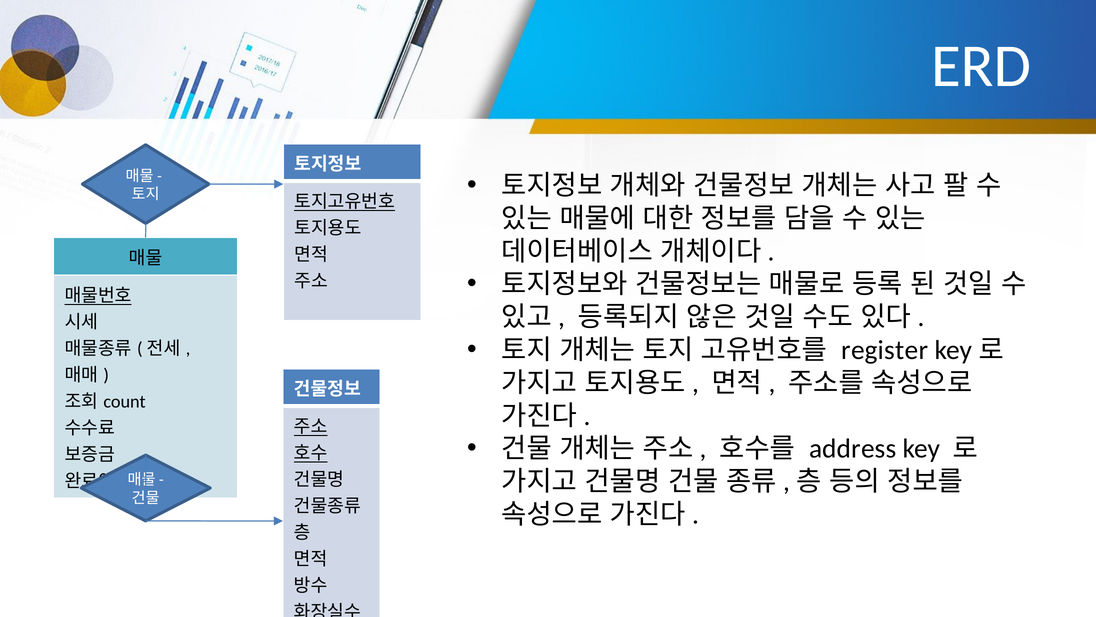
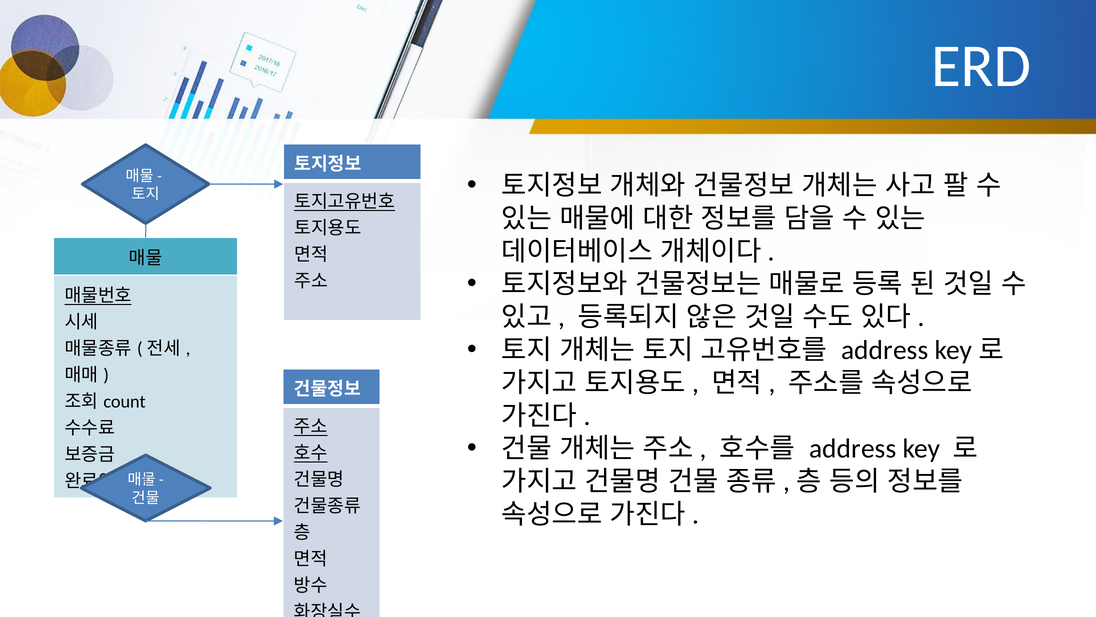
register at (885, 350): register -> address
